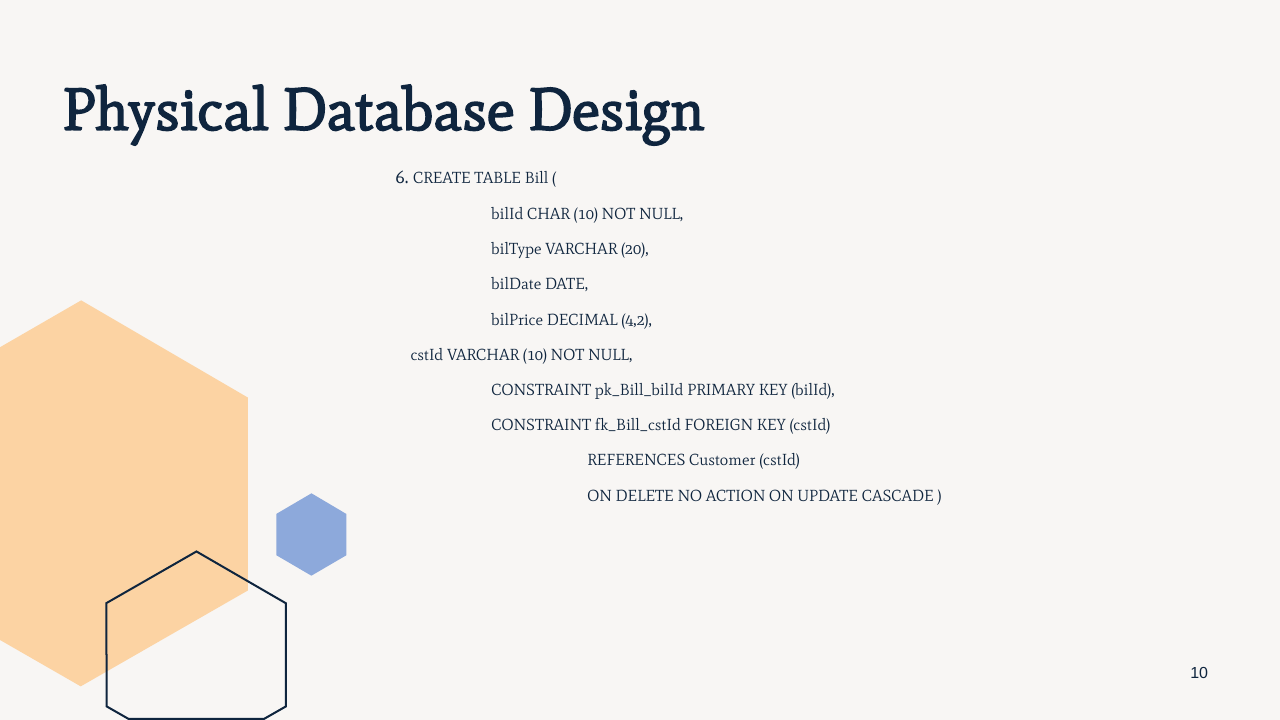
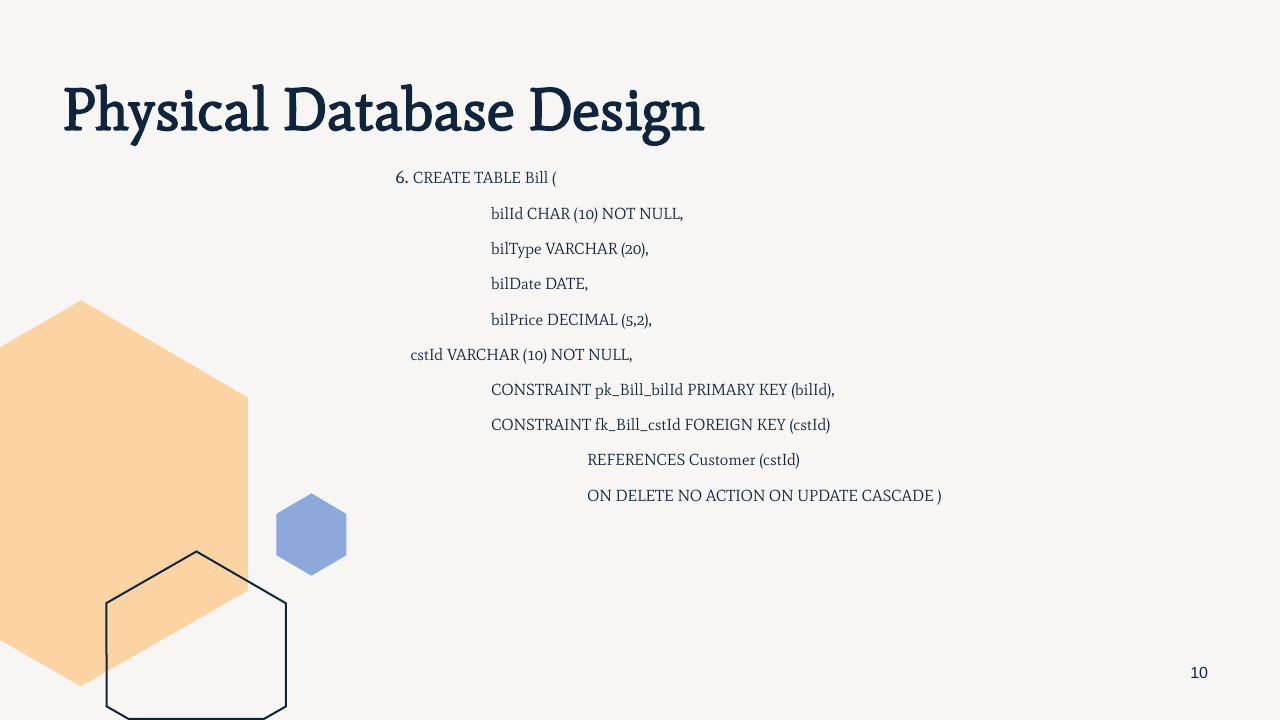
4,2: 4,2 -> 5,2
